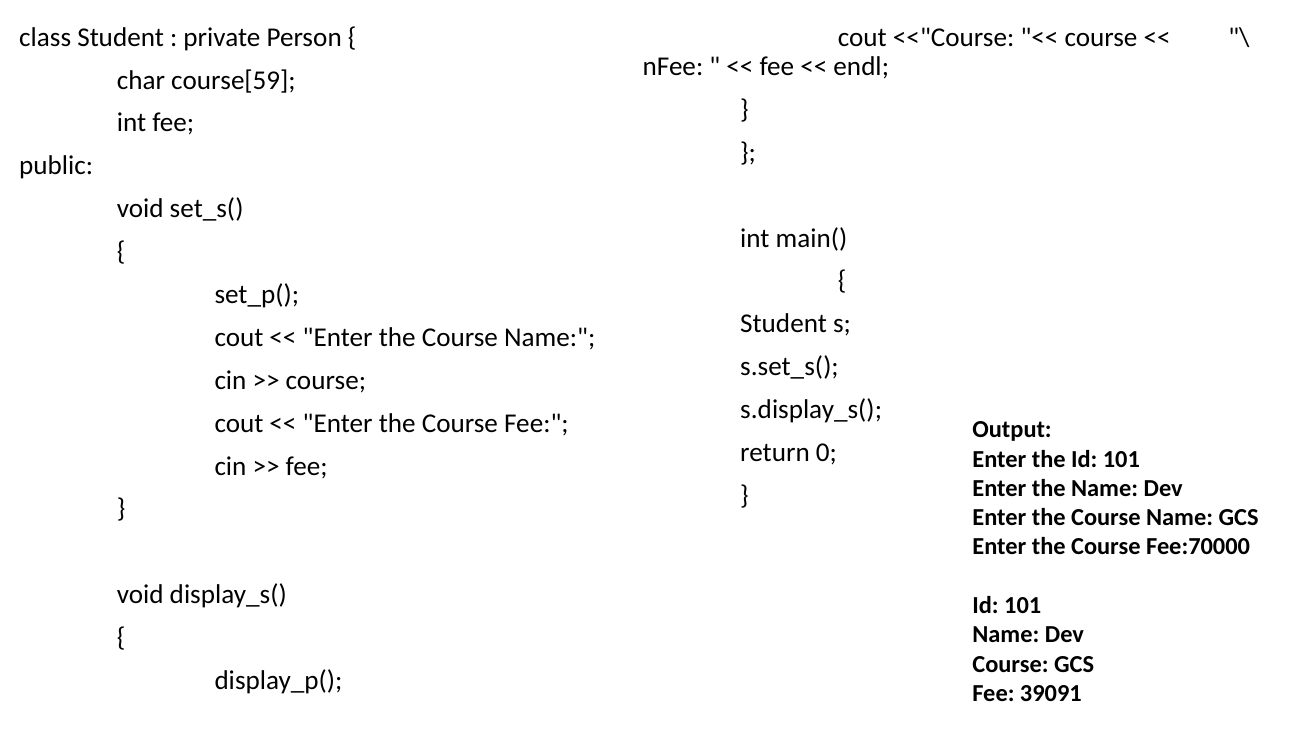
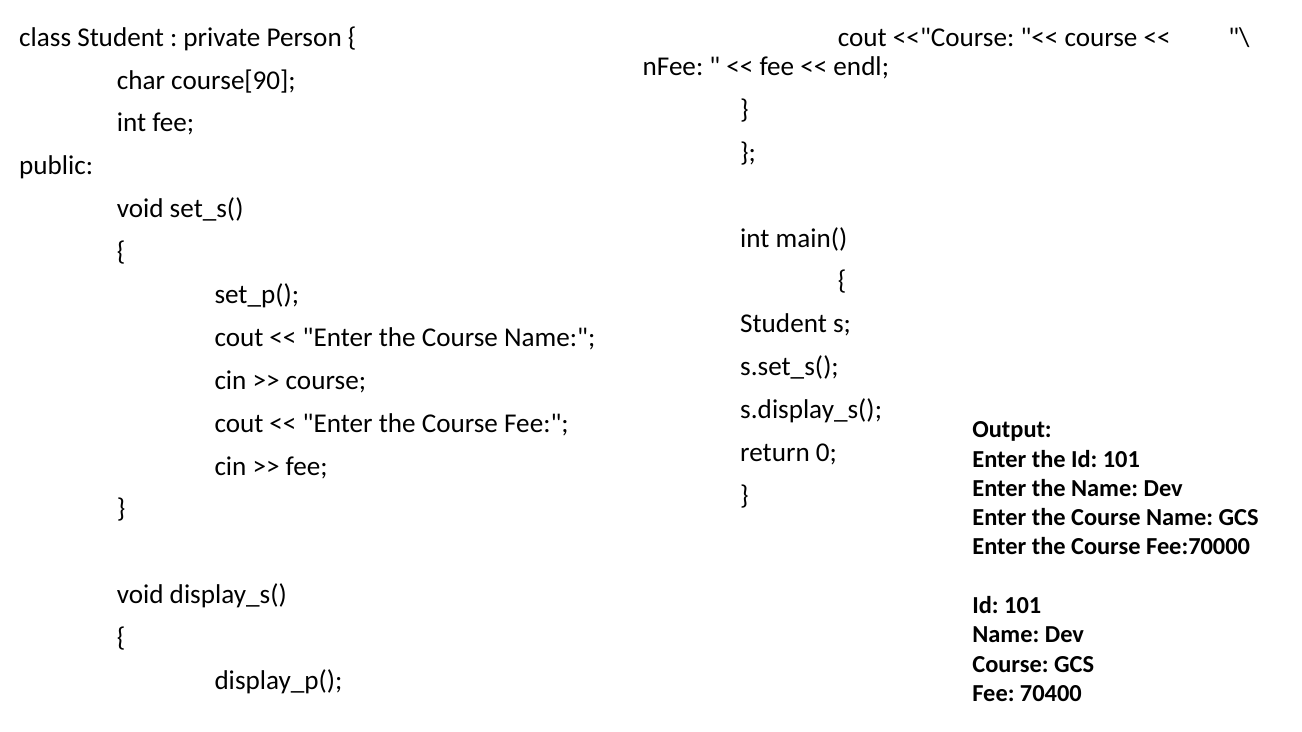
course[59: course[59 -> course[90
39091: 39091 -> 70400
